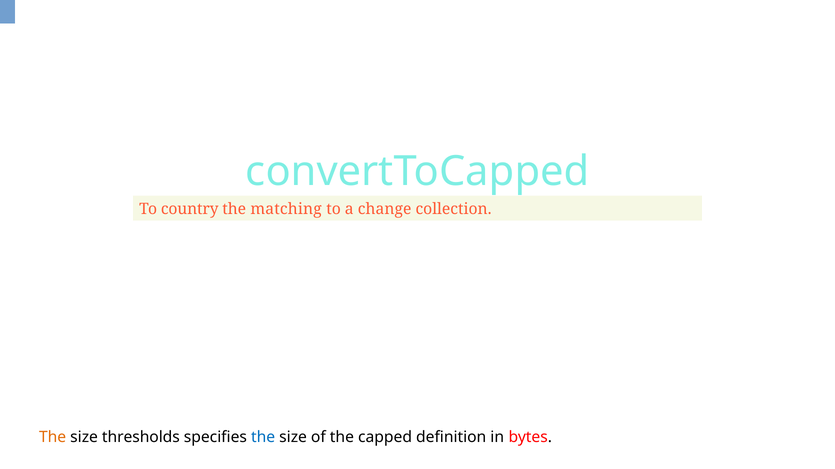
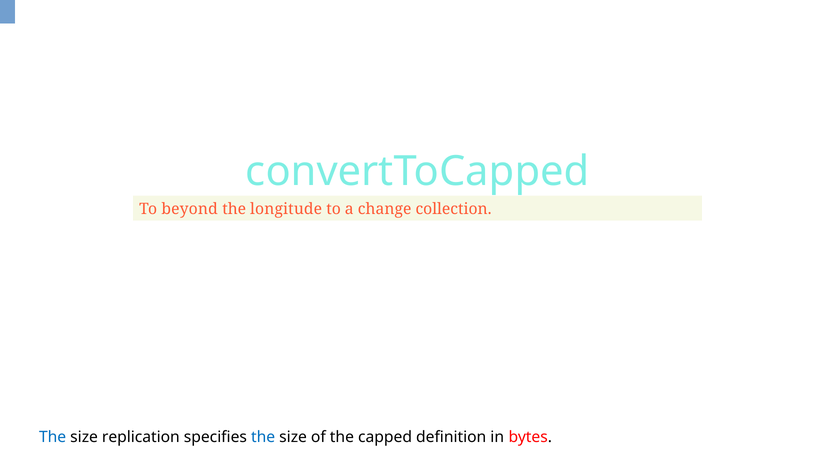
country: country -> beyond
matching: matching -> longitude
The at (53, 438) colour: orange -> blue
thresholds: thresholds -> replication
